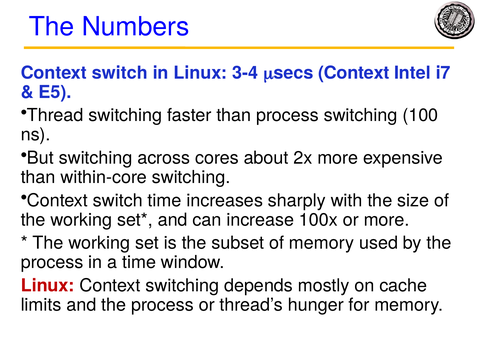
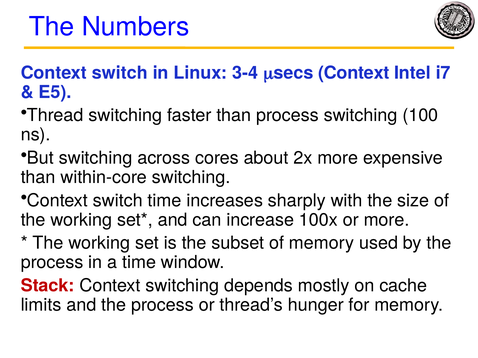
Linux at (48, 286): Linux -> Stack
